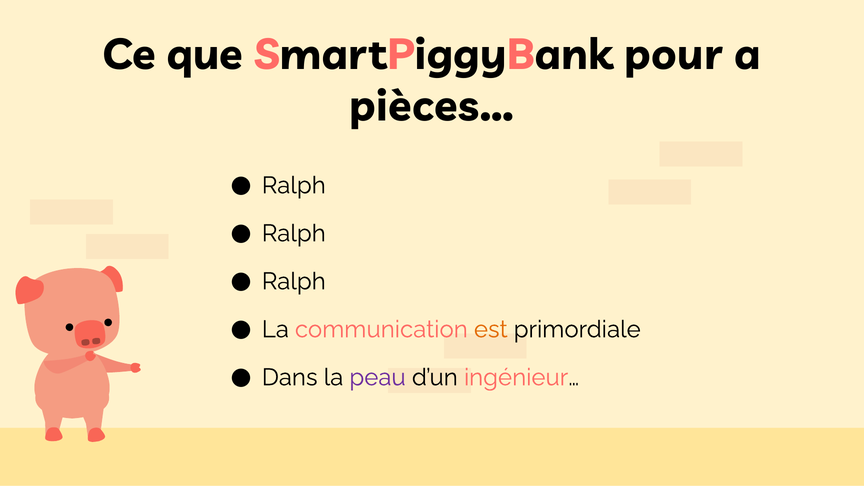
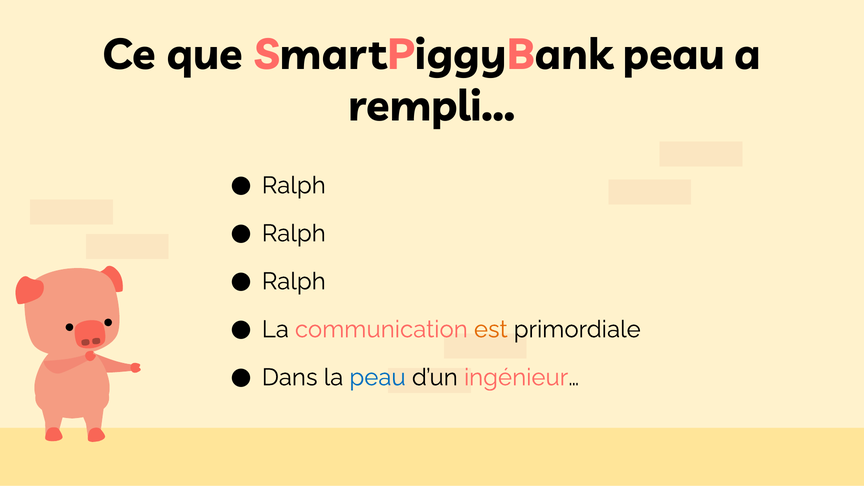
SmartPiggyBank pour: pour -> peau
pièces…: pièces… -> rempli…
peau at (378, 377) colour: purple -> blue
